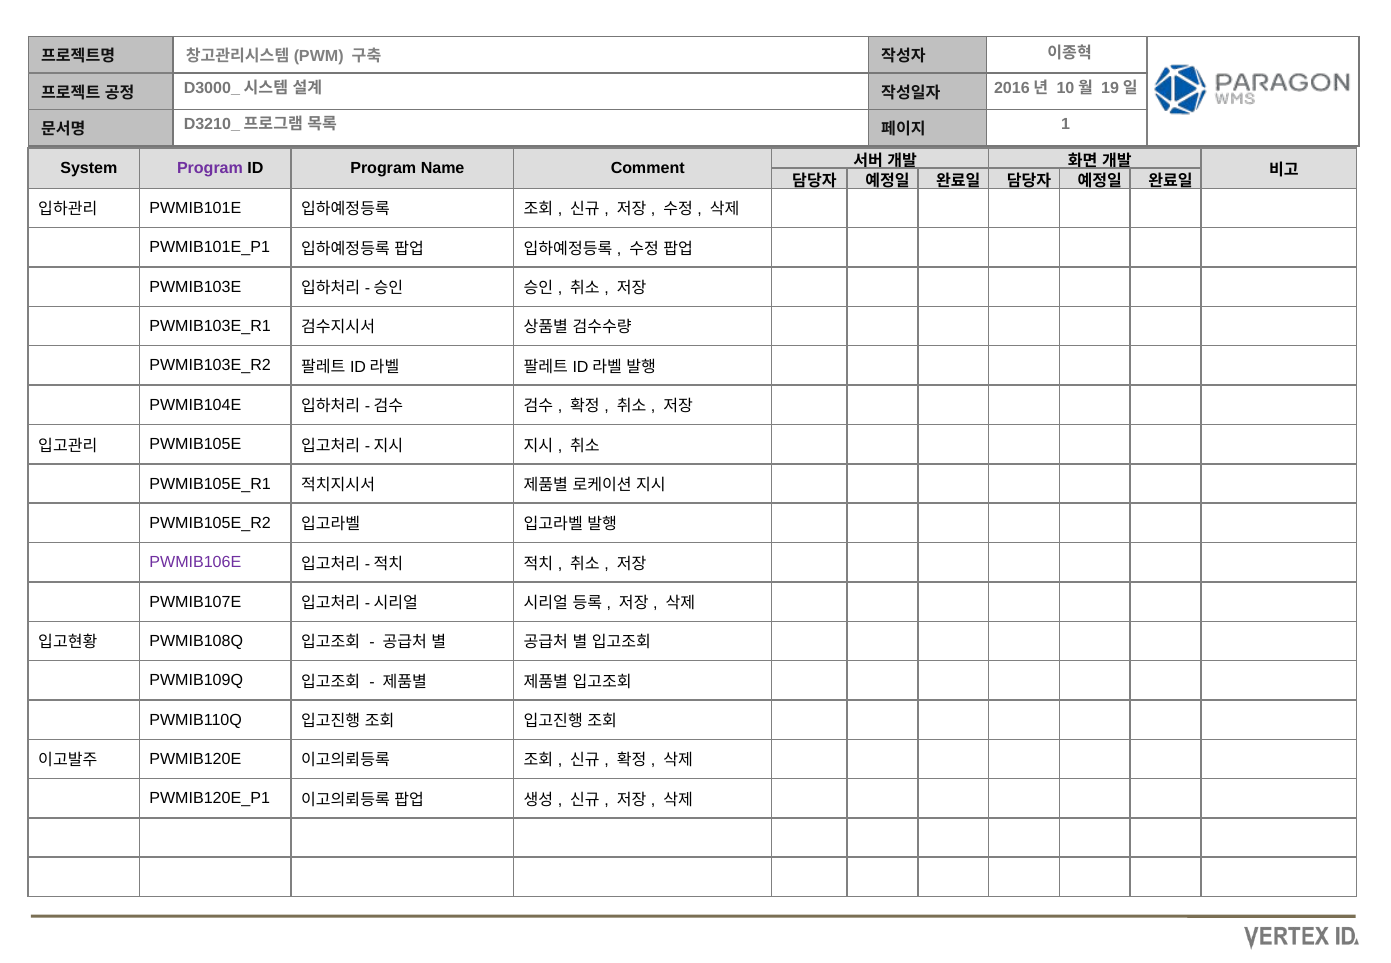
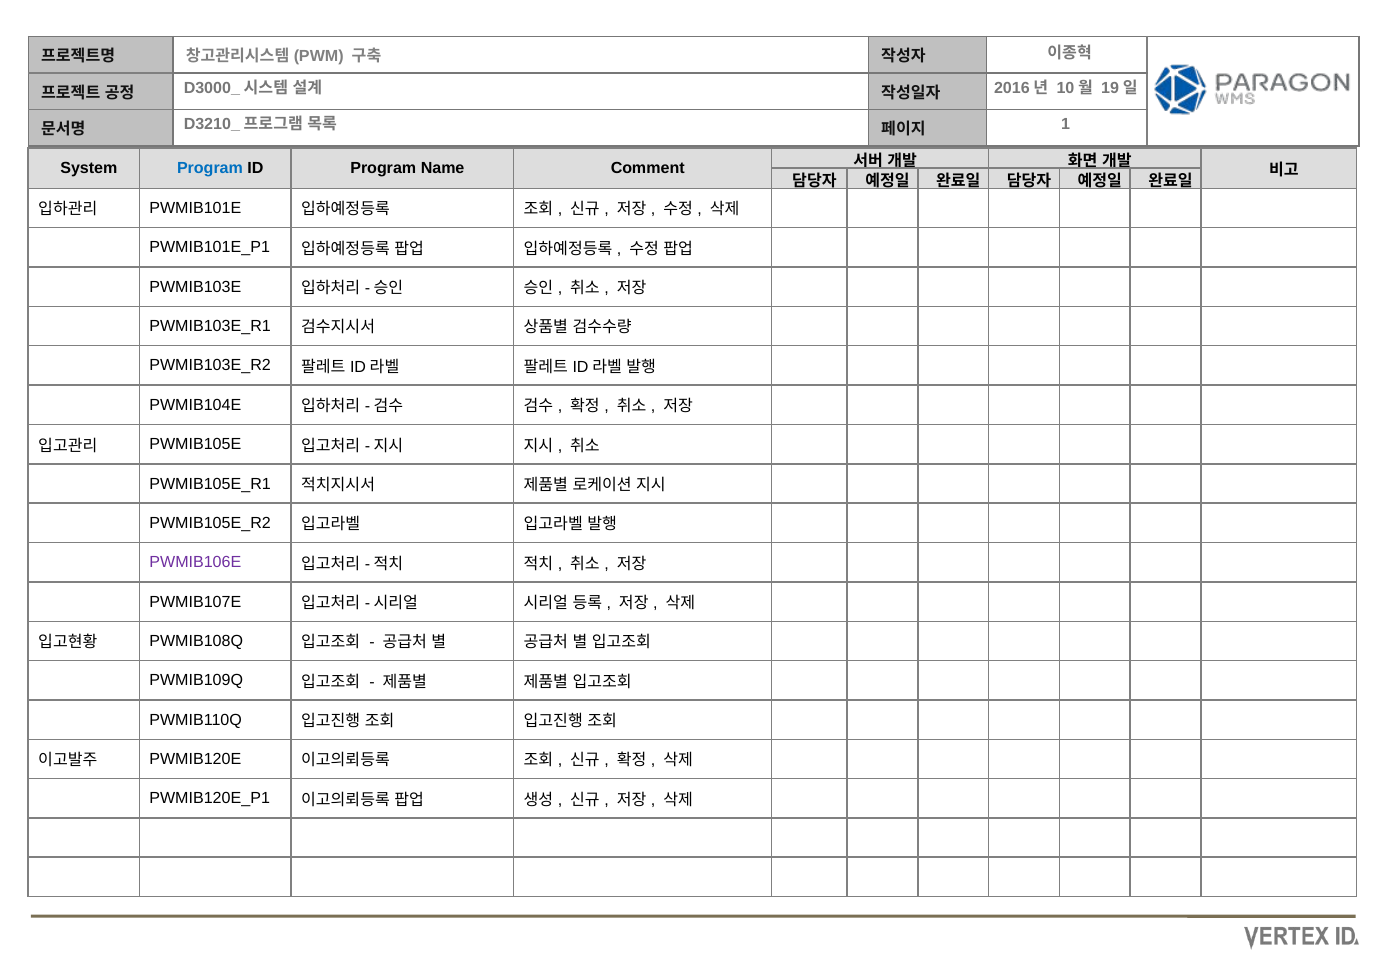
Program at (210, 168) colour: purple -> blue
